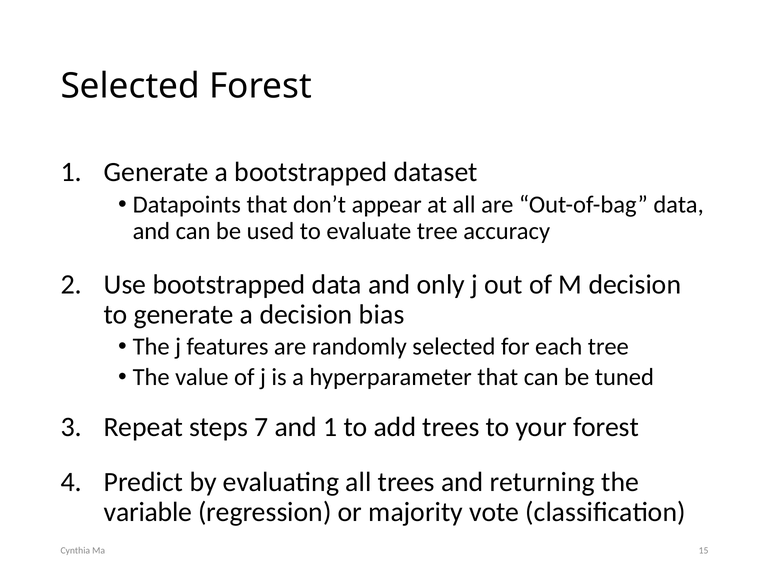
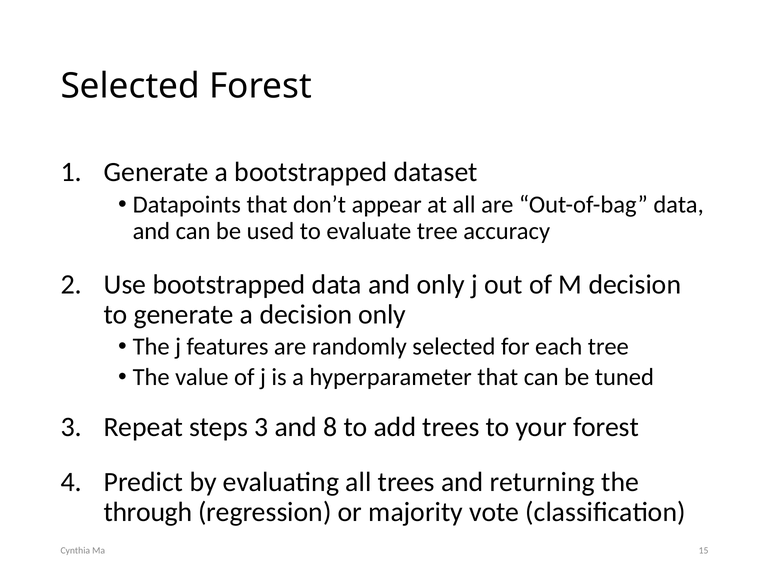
decision bias: bias -> only
steps 7: 7 -> 3
and 1: 1 -> 8
variable: variable -> through
